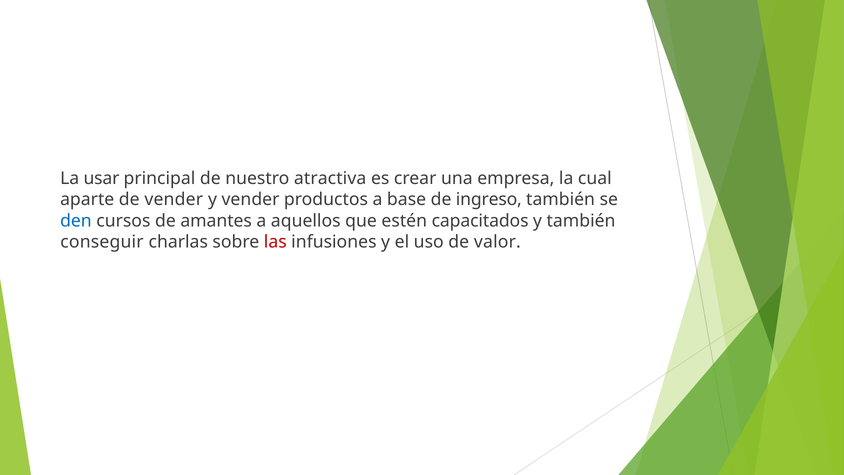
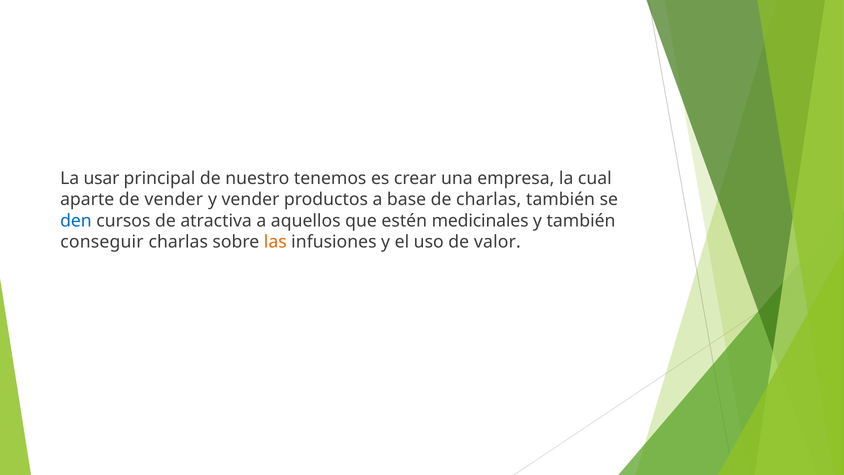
atractiva: atractiva -> tenemos
de ingreso: ingreso -> charlas
amantes: amantes -> atractiva
capacitados: capacitados -> medicinales
las colour: red -> orange
